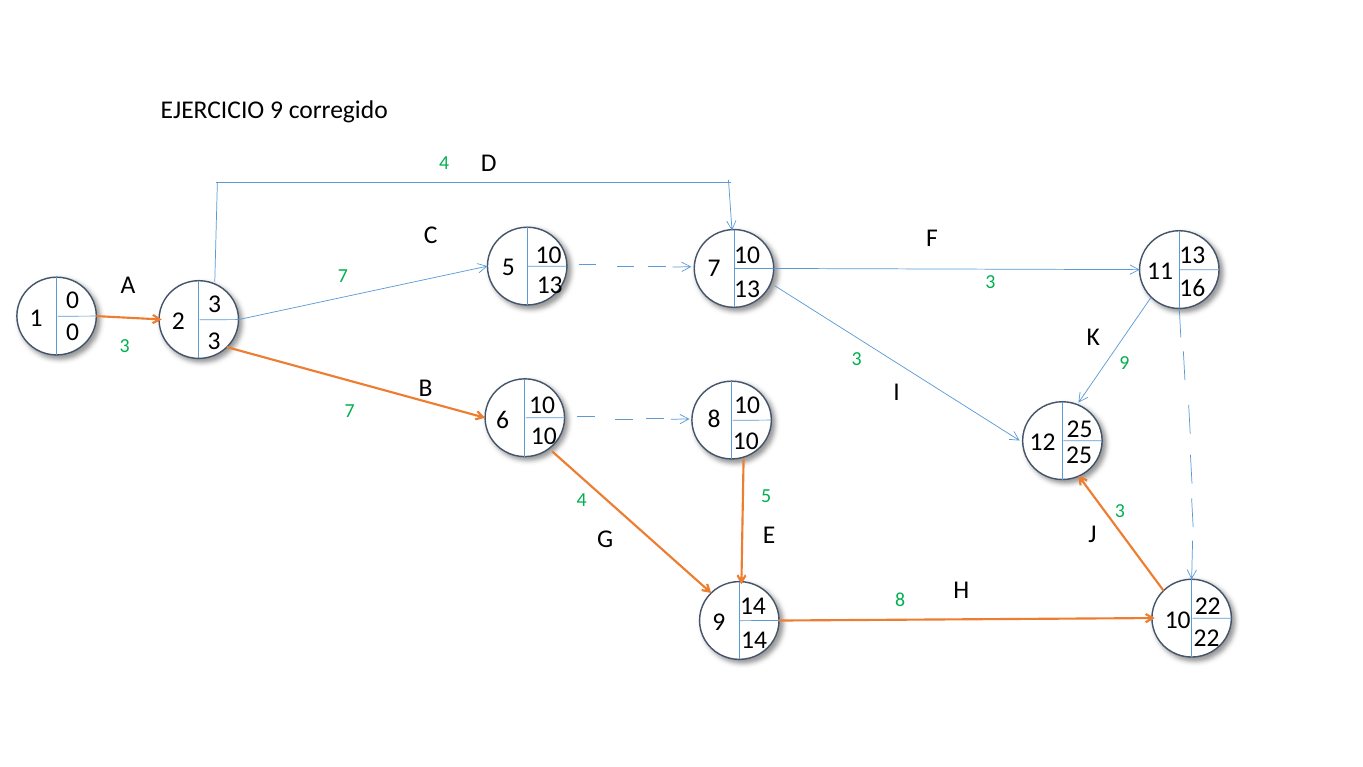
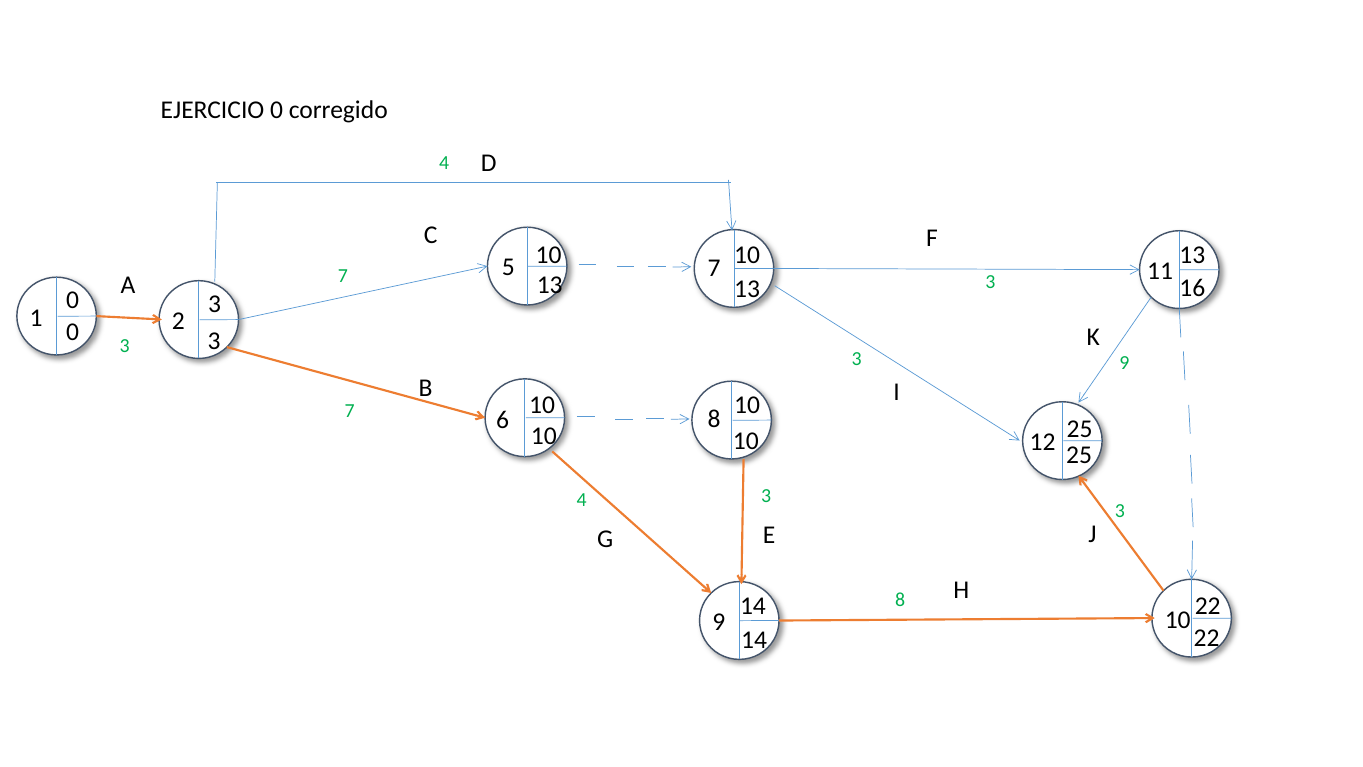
EJERCICIO 9: 9 -> 0
4 5: 5 -> 3
